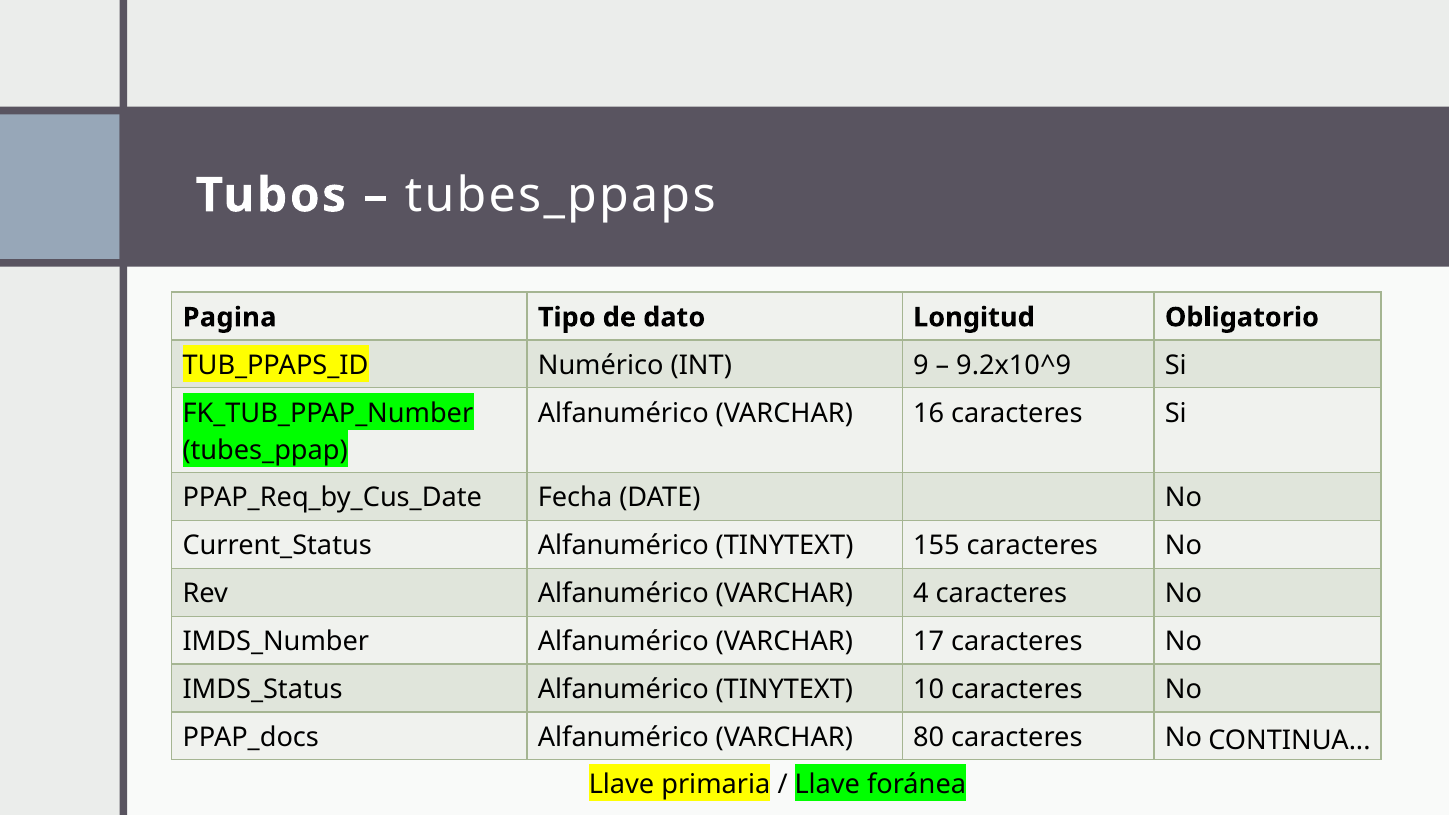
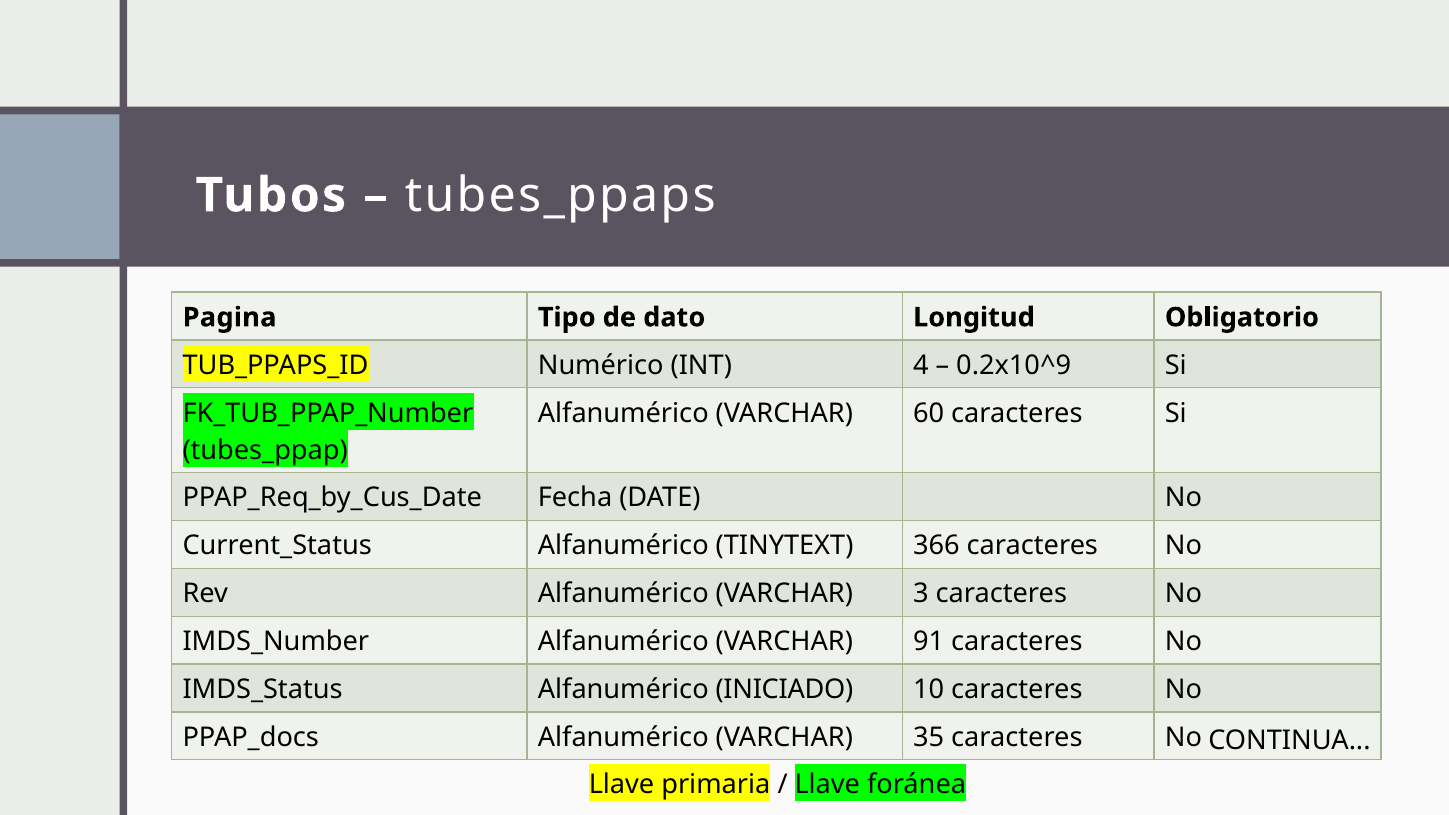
9: 9 -> 4
9.2x10^9: 9.2x10^9 -> 0.2x10^9
16: 16 -> 60
155: 155 -> 366
4: 4 -> 3
17: 17 -> 91
TINYTEXT at (784, 690): TINYTEXT -> INICIADO
80: 80 -> 35
